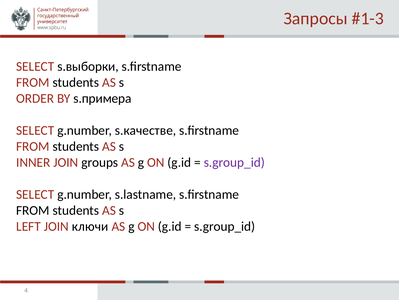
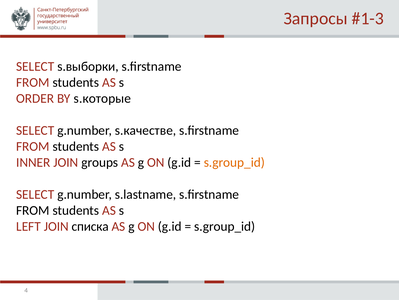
s.примера: s.примера -> s.которые
s.group_id at (234, 162) colour: purple -> orange
ключи: ключи -> списка
